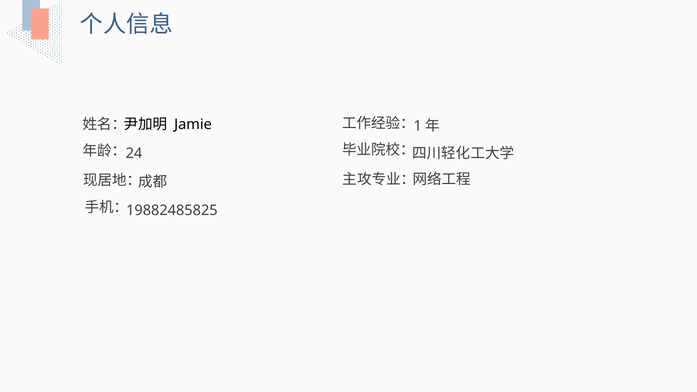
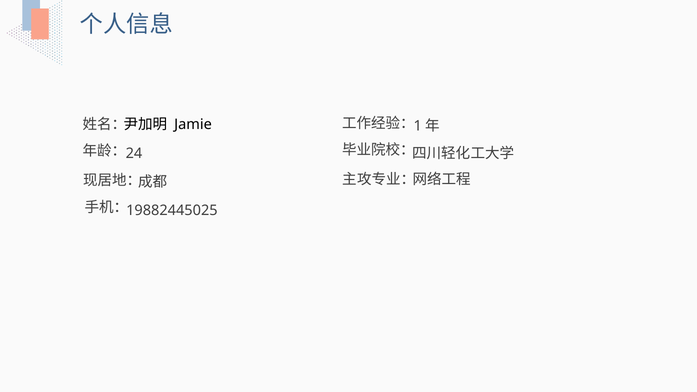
19882485825: 19882485825 -> 19882445025
